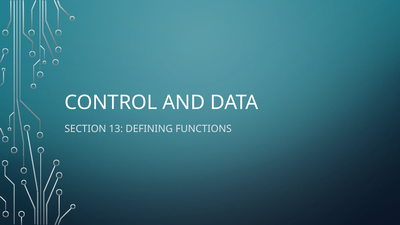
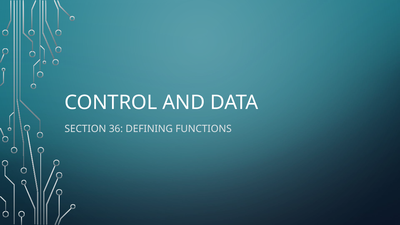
13: 13 -> 36
